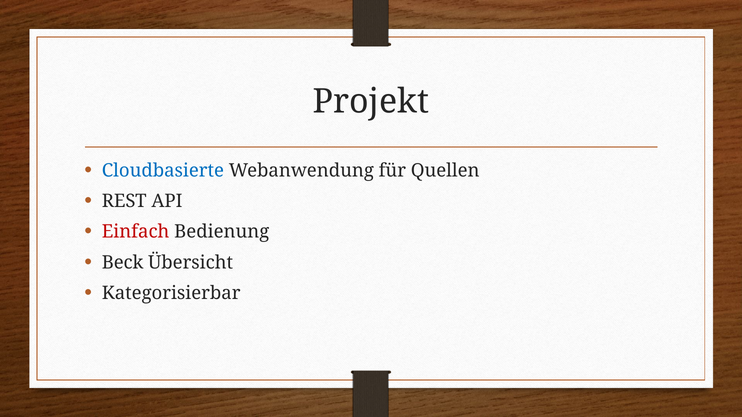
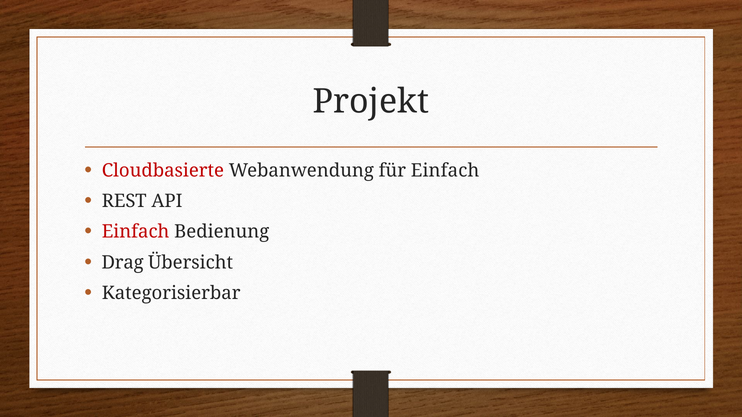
Cloudbasierte colour: blue -> red
für Quellen: Quellen -> Einfach
Beck: Beck -> Drag
